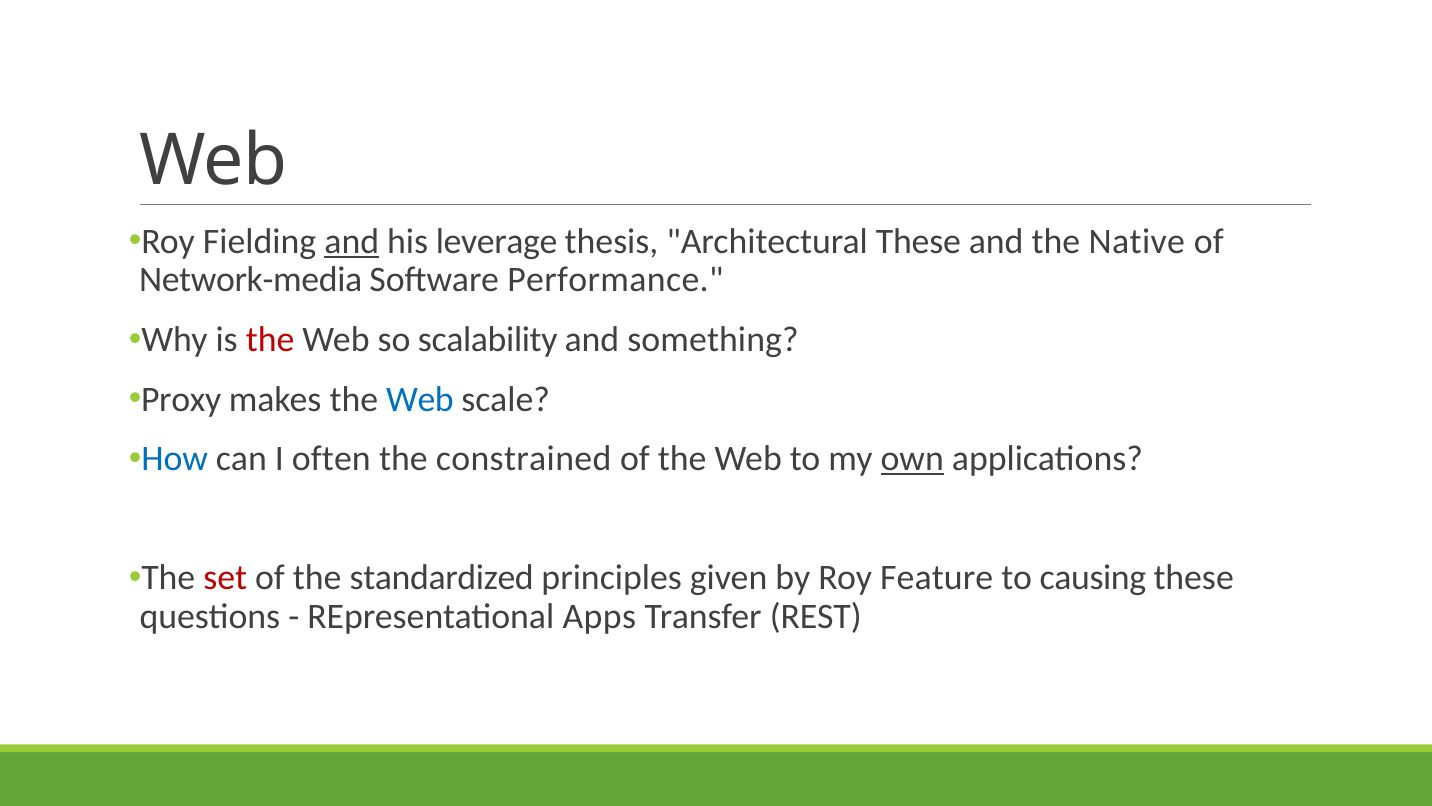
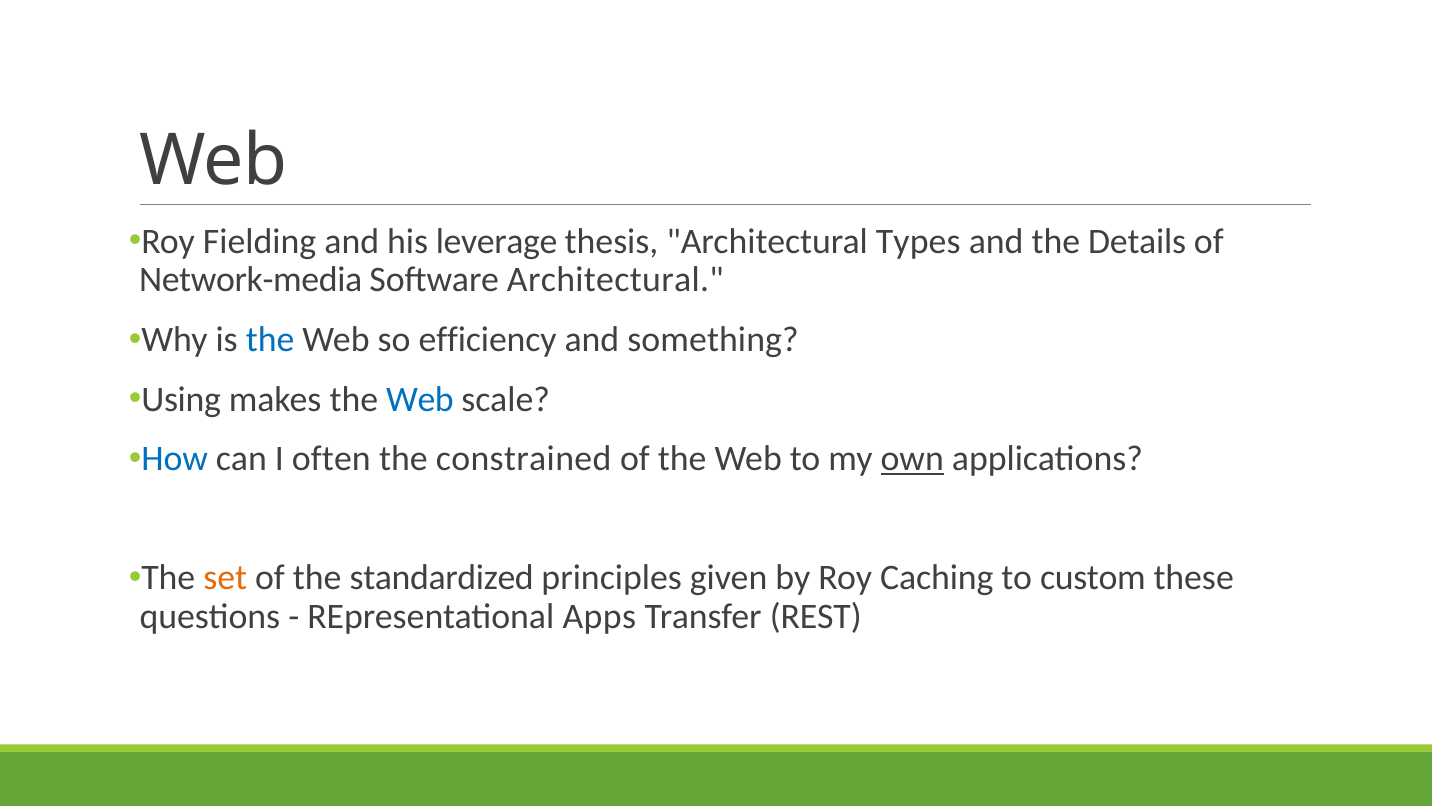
and at (352, 241) underline: present -> none
Architectural These: These -> Types
Native: Native -> Details
Software Performance: Performance -> Architectural
the at (270, 339) colour: red -> blue
scalability: scalability -> efficiency
Proxy: Proxy -> Using
set colour: red -> orange
Feature: Feature -> Caching
causing: causing -> custom
